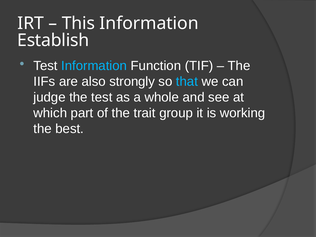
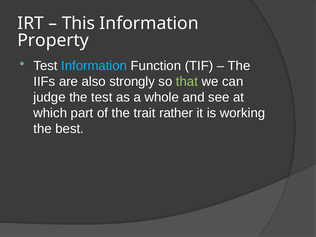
Establish: Establish -> Property
that colour: light blue -> light green
group: group -> rather
